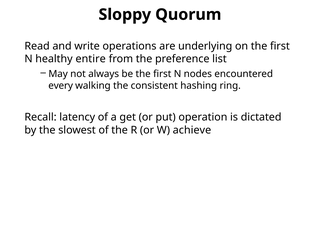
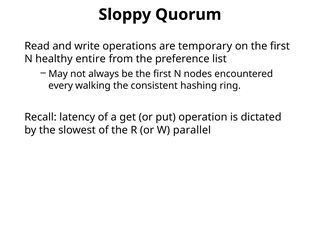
underlying: underlying -> temporary
achieve: achieve -> parallel
